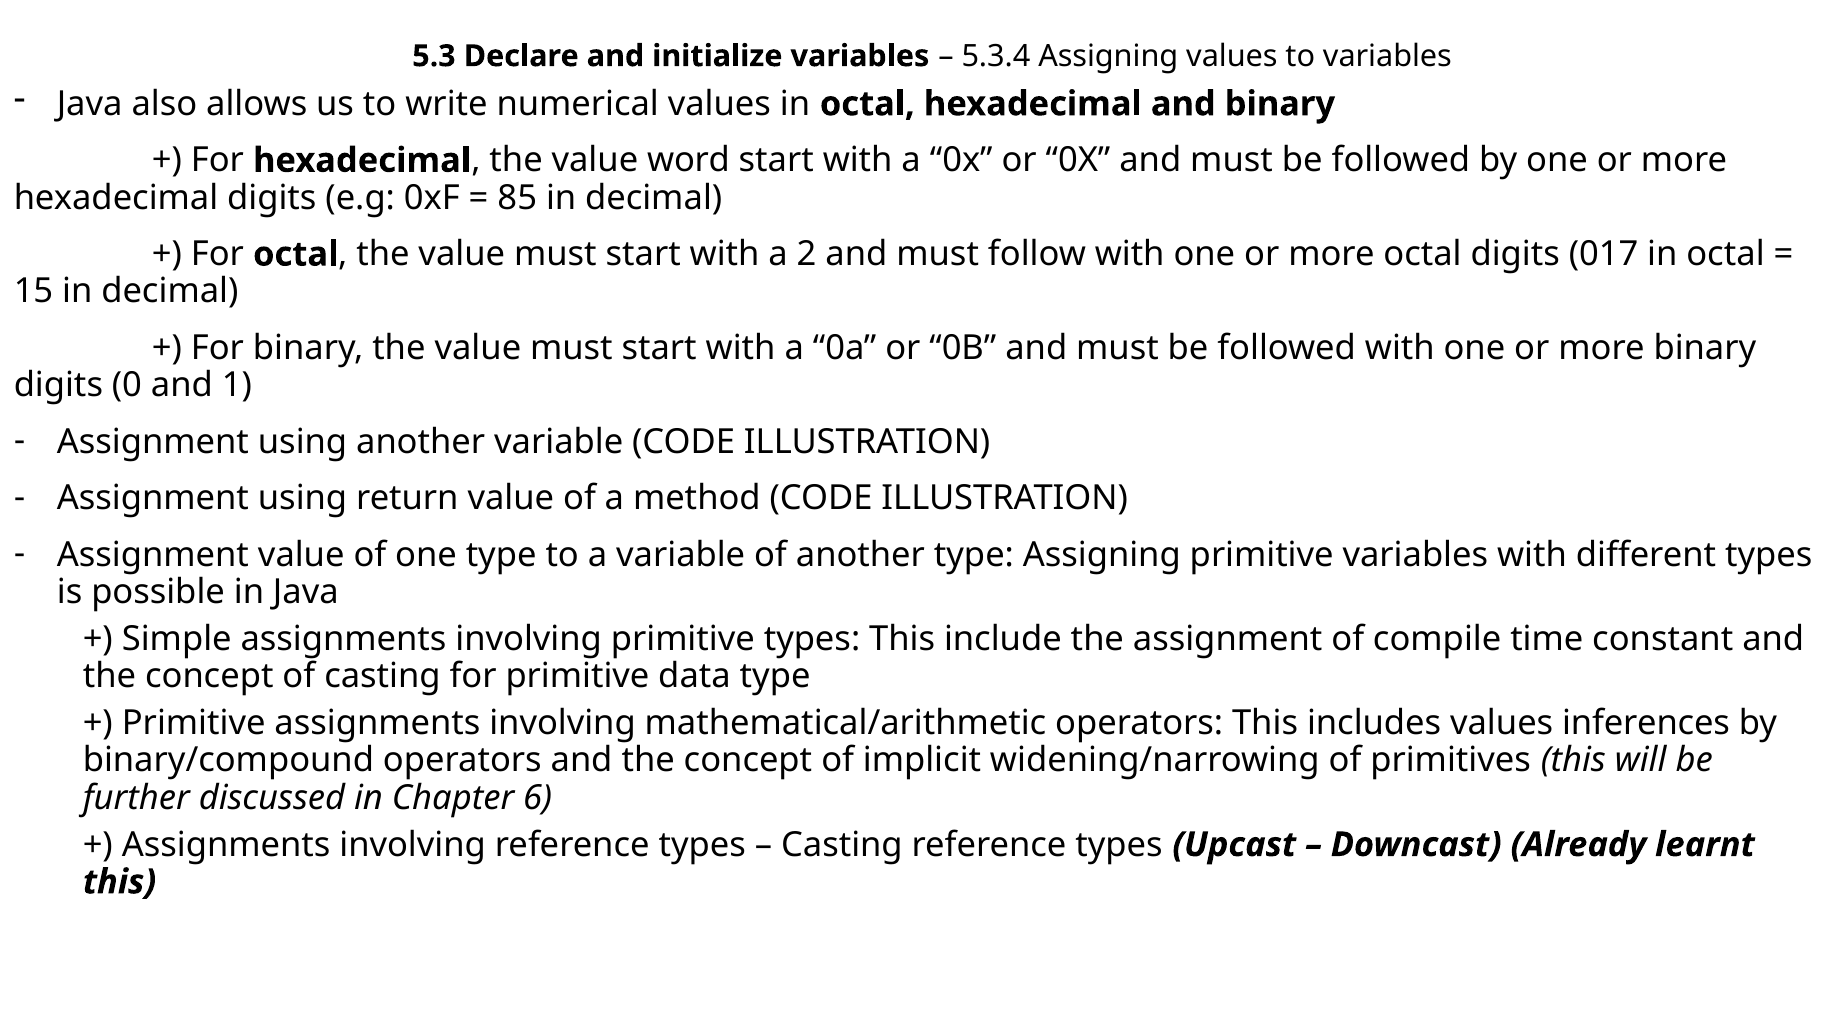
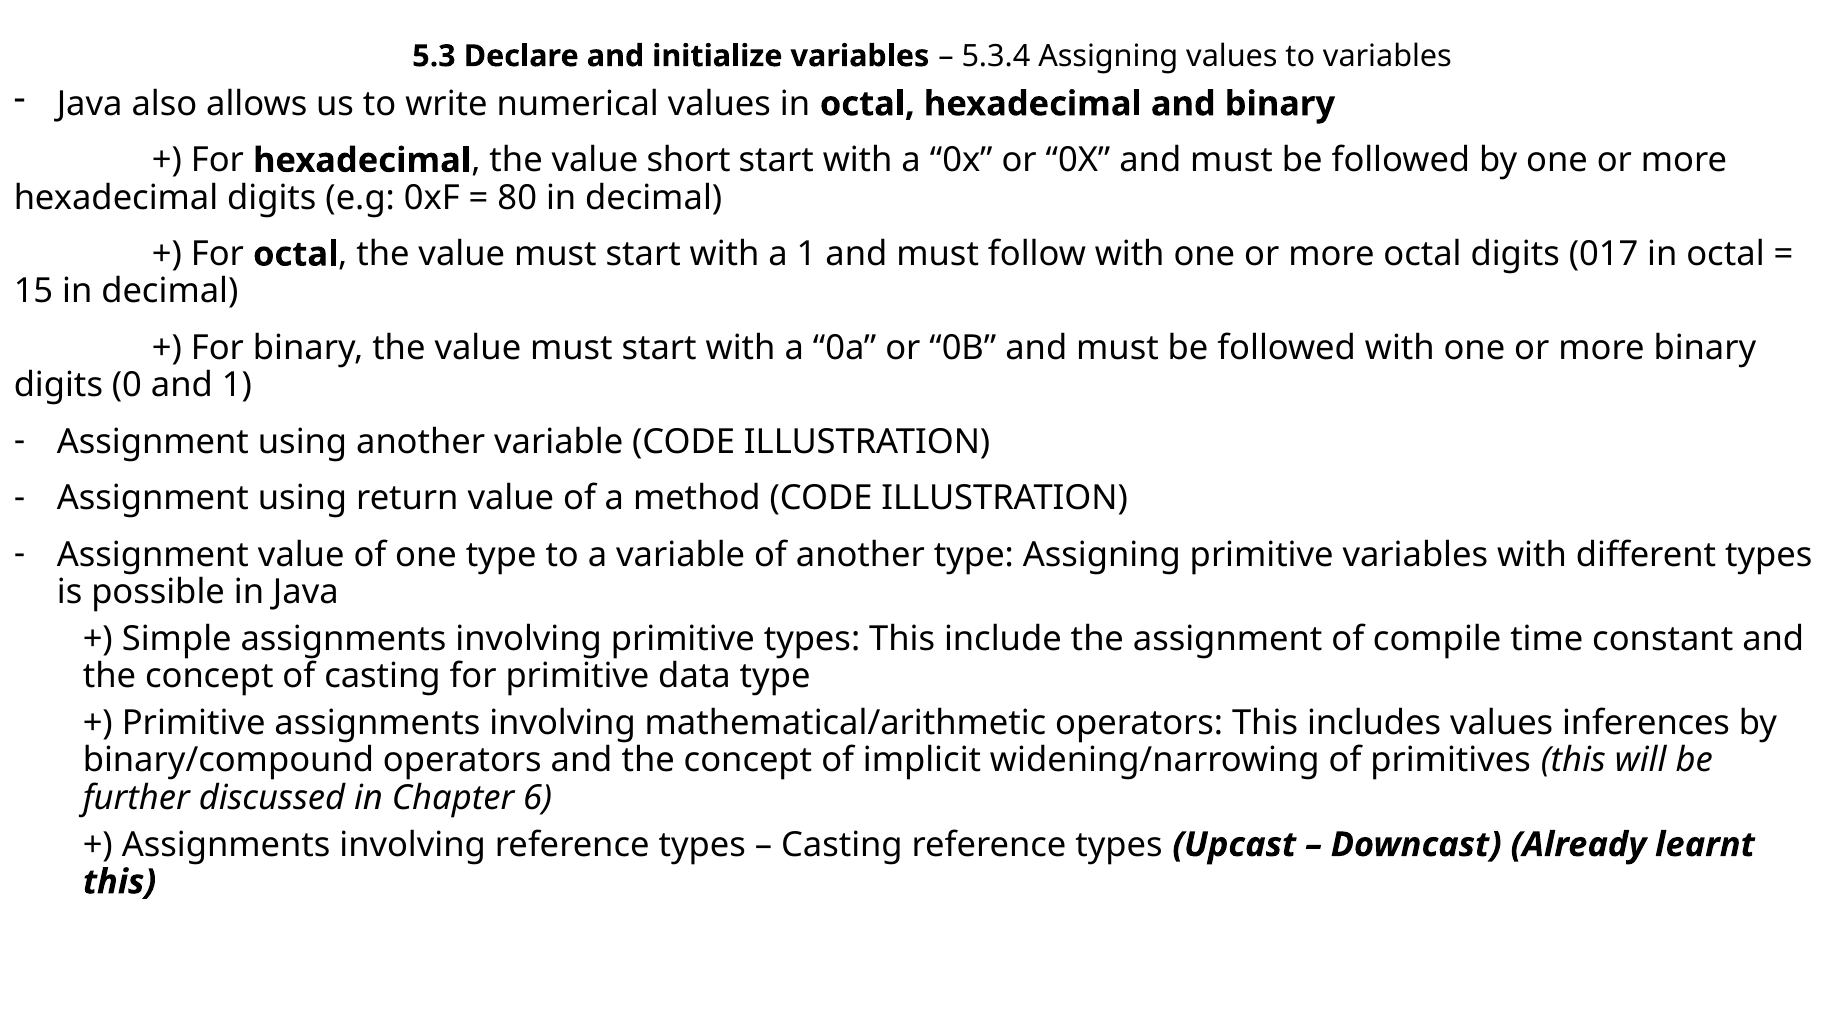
word: word -> short
85: 85 -> 80
a 2: 2 -> 1
